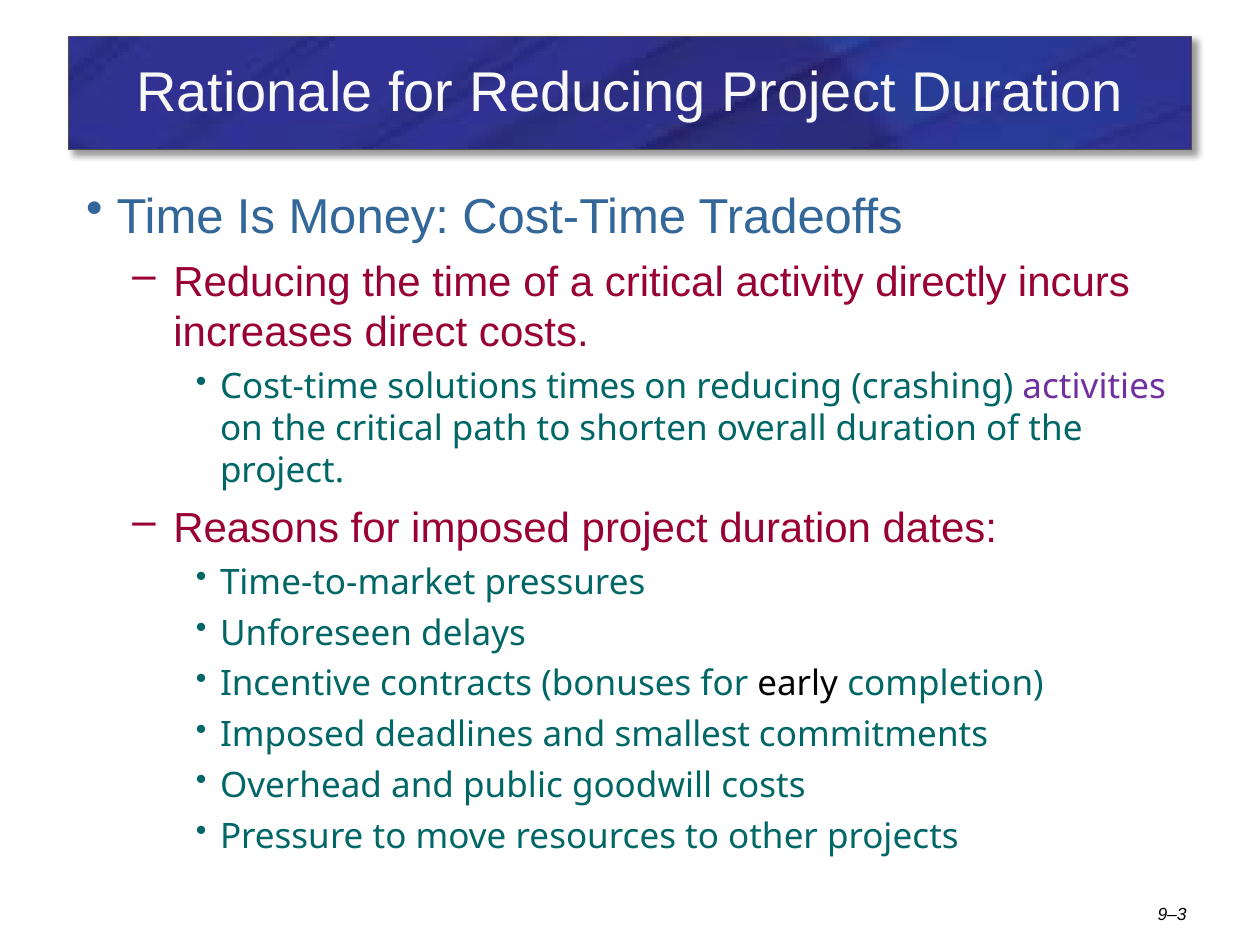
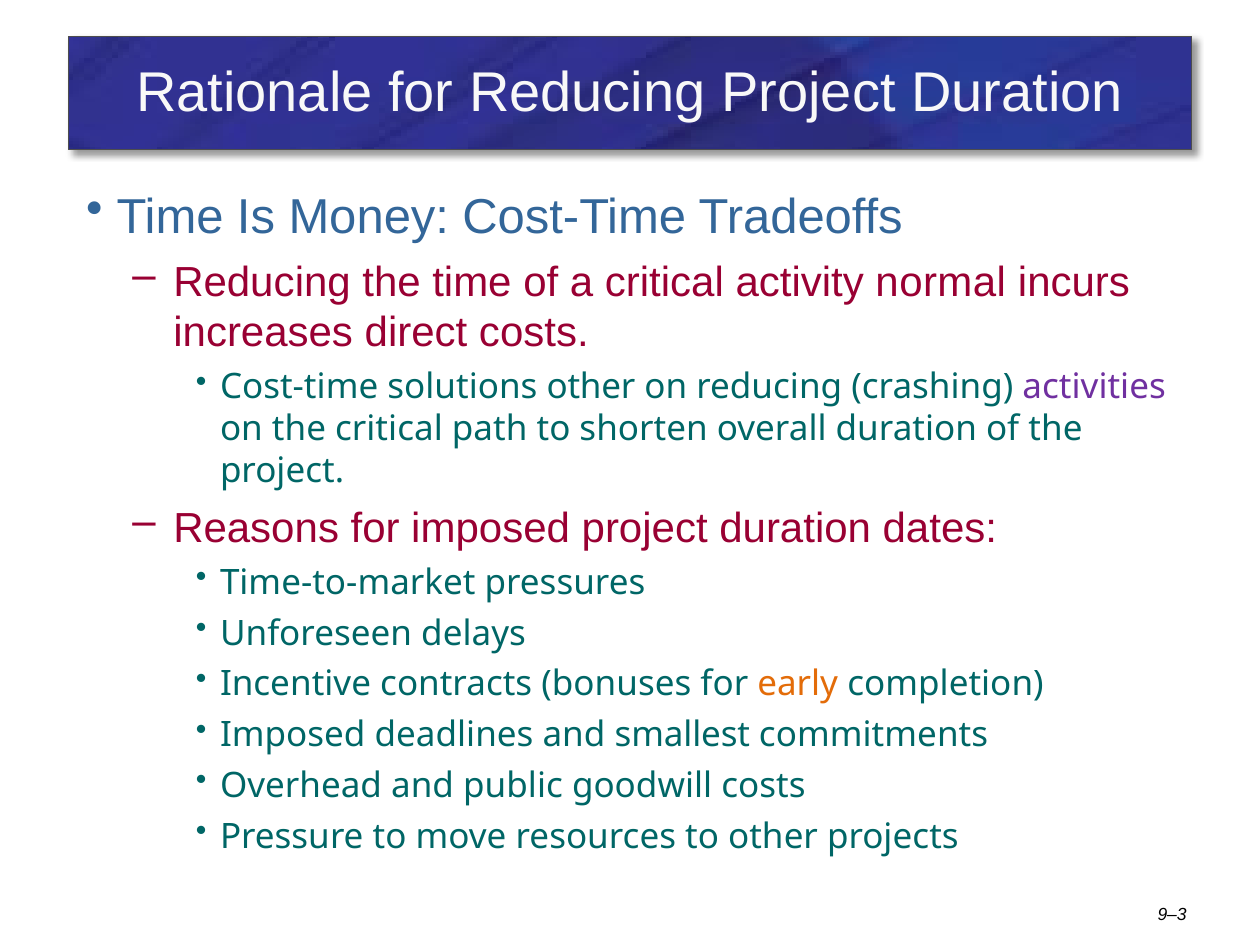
directly: directly -> normal
solutions times: times -> other
early colour: black -> orange
